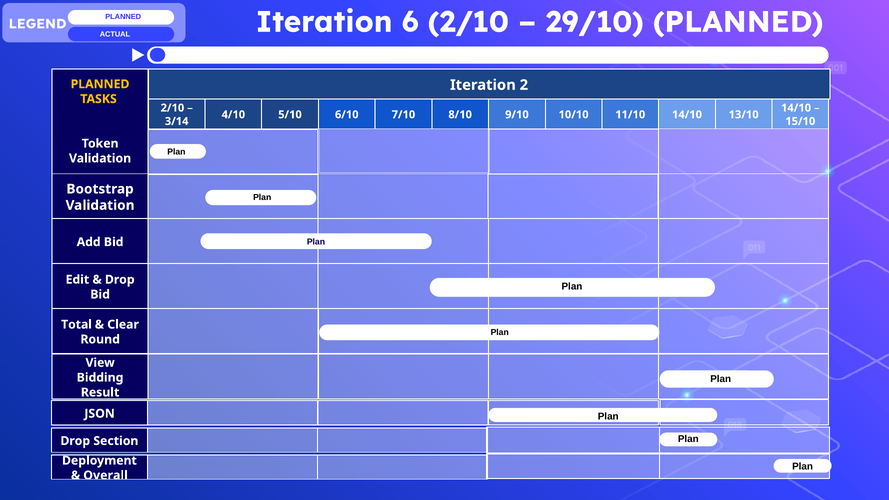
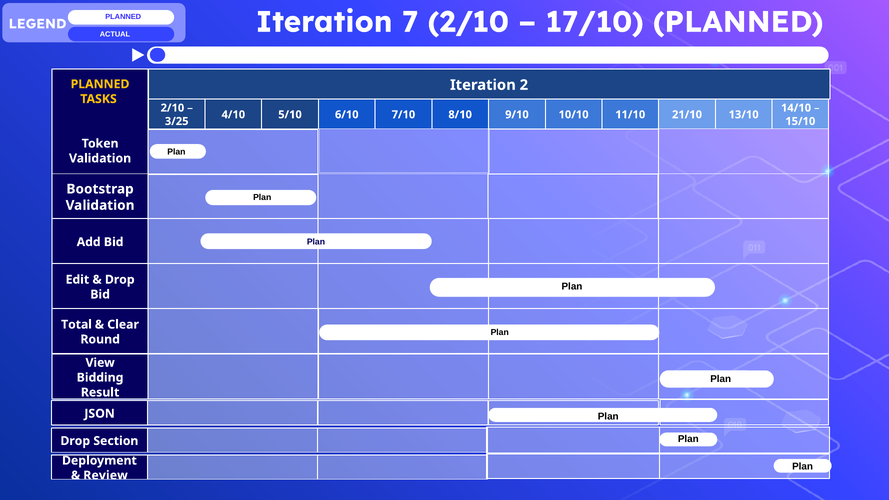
6: 6 -> 7
29/10: 29/10 -> 17/10
11/10 14/10: 14/10 -> 21/10
3/14: 3/14 -> 3/25
Overall: Overall -> Review
